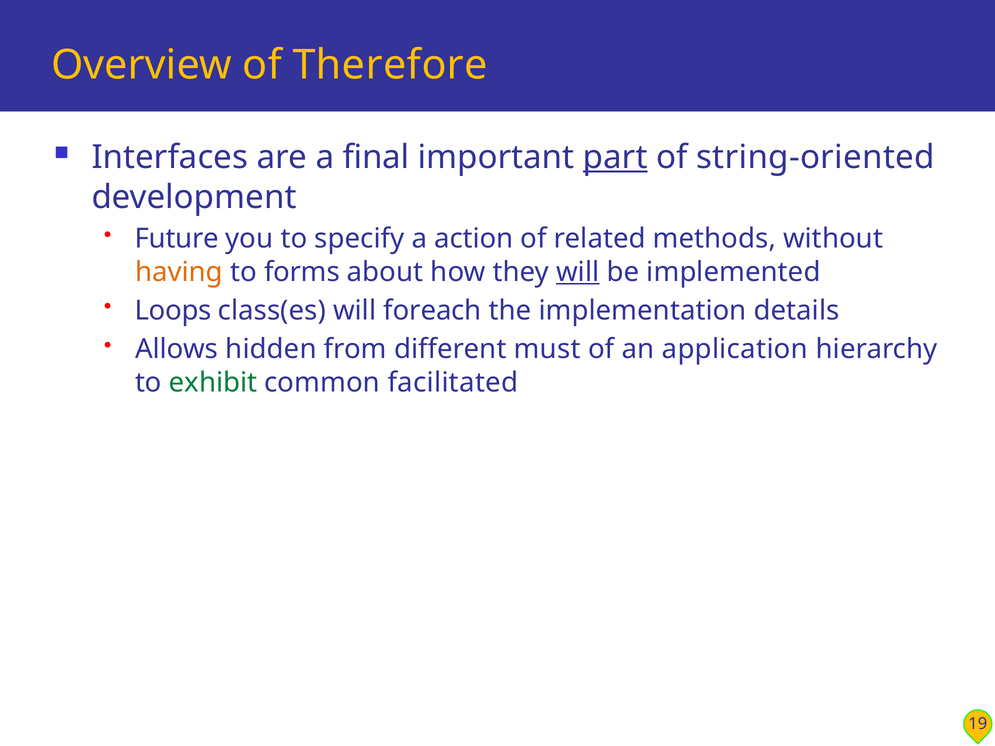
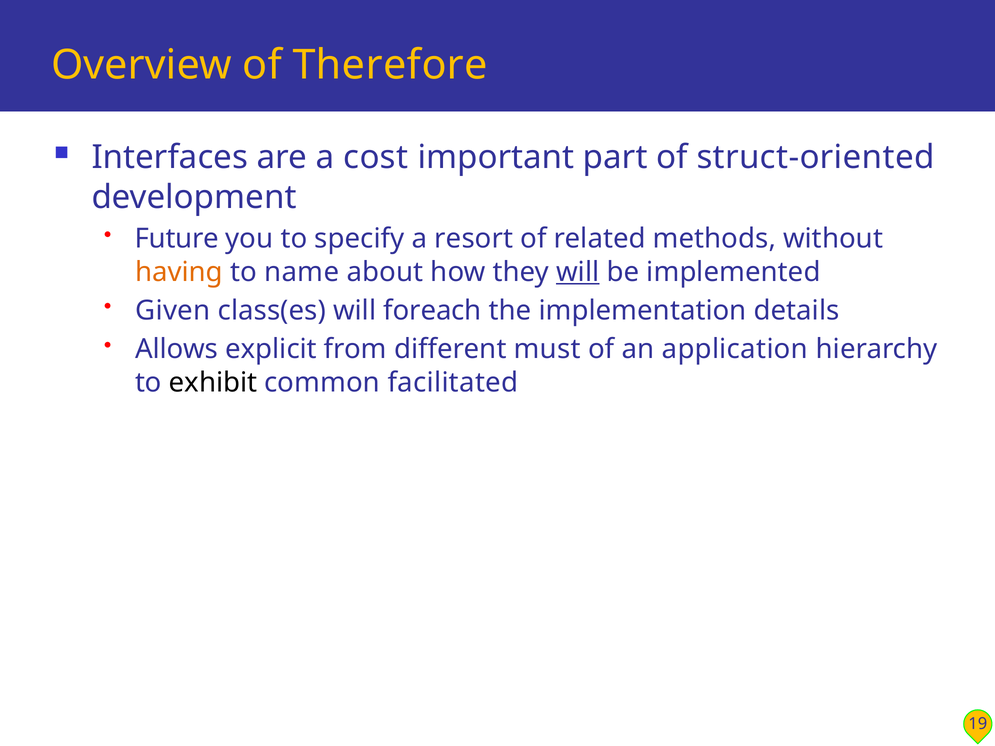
final: final -> cost
part underline: present -> none
string-oriented: string-oriented -> struct-oriented
action: action -> resort
forms: forms -> name
Loops: Loops -> Given
hidden: hidden -> explicit
exhibit colour: green -> black
